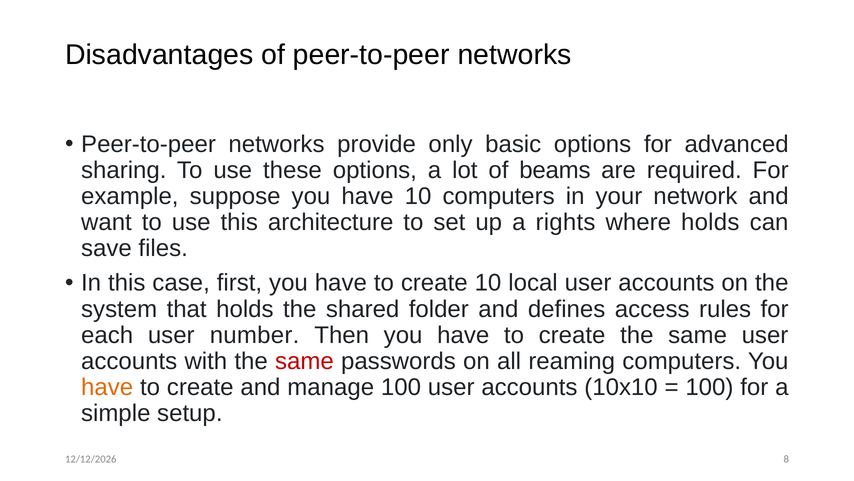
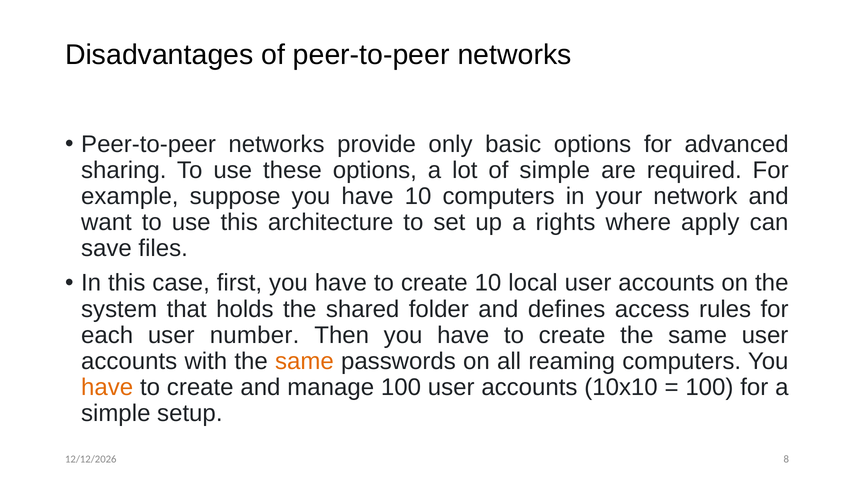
of beams: beams -> simple
where holds: holds -> apply
same at (304, 361) colour: red -> orange
